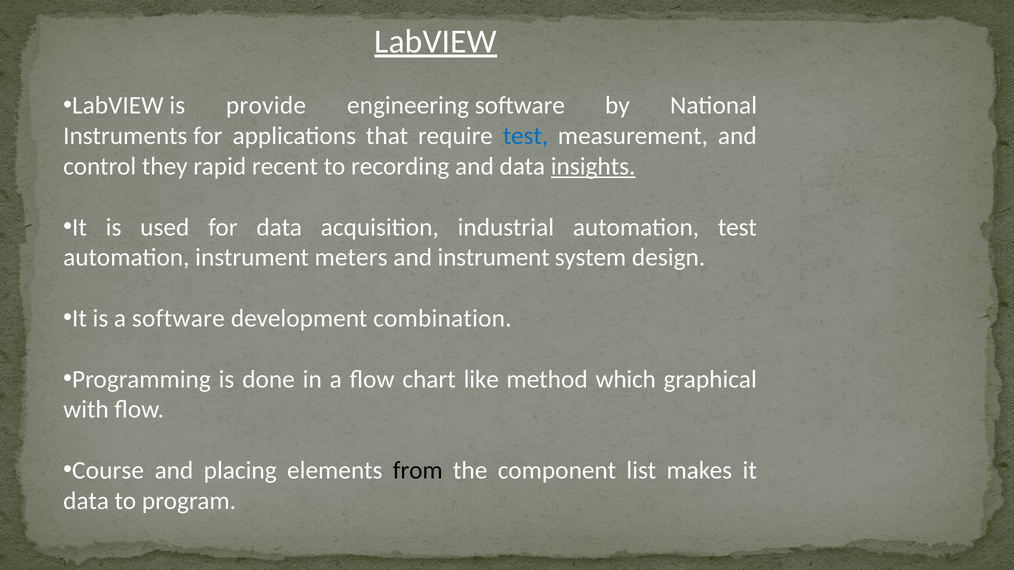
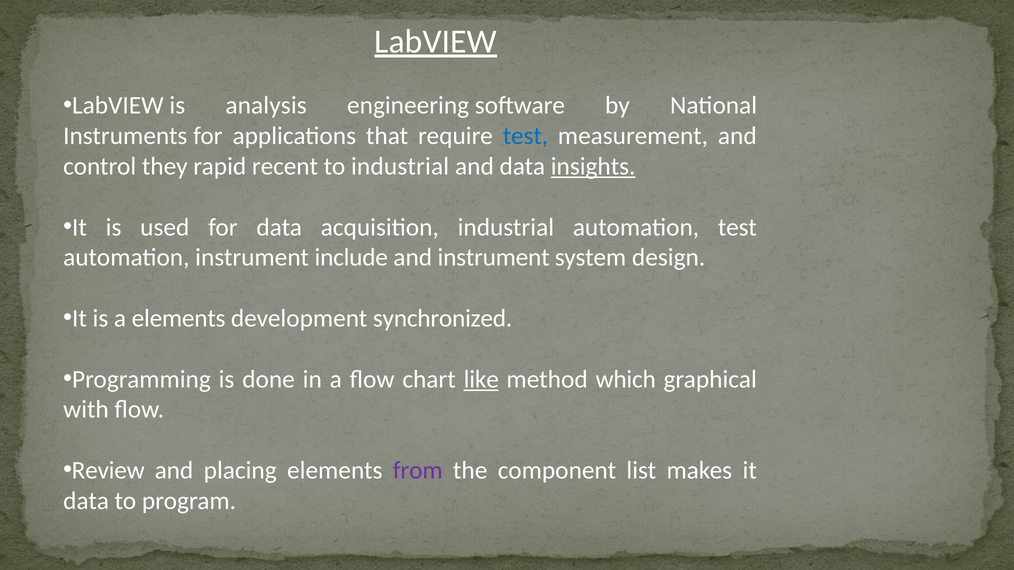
provide: provide -> analysis
to recording: recording -> industrial
meters: meters -> include
a software: software -> elements
combination: combination -> synchronized
like underline: none -> present
Course: Course -> Review
from colour: black -> purple
